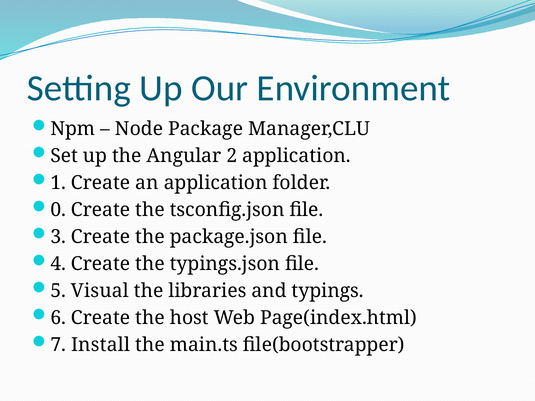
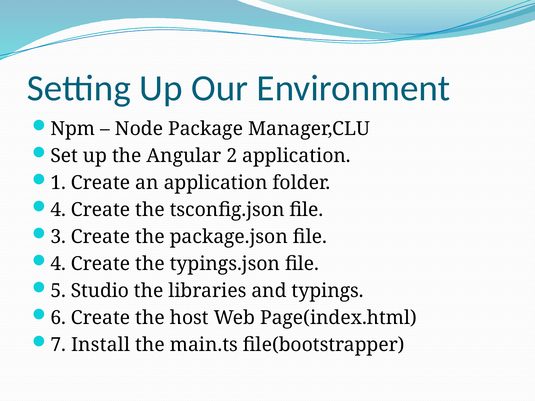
0 at (58, 210): 0 -> 4
Visual: Visual -> Studio
